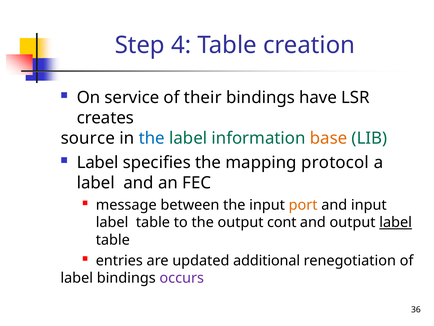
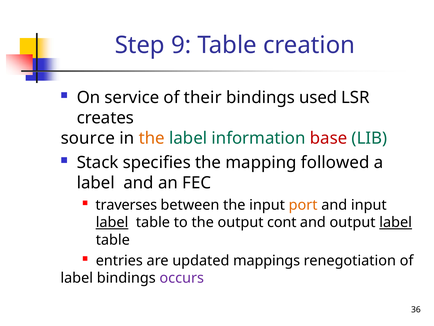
4: 4 -> 9
have: have -> used
the at (152, 138) colour: blue -> orange
base colour: orange -> red
Label at (98, 162): Label -> Stack
protocol: protocol -> followed
message: message -> traverses
label at (112, 222) underline: none -> present
additional: additional -> mappings
